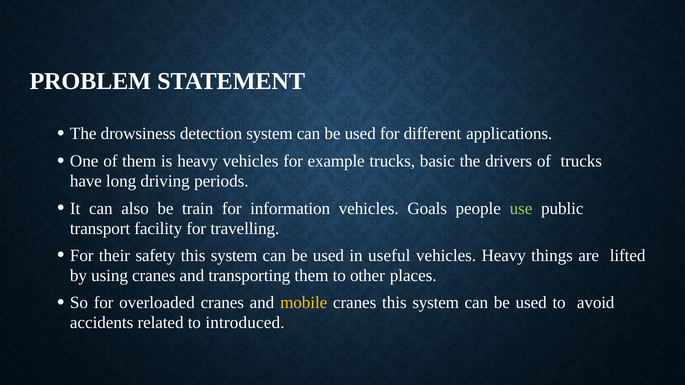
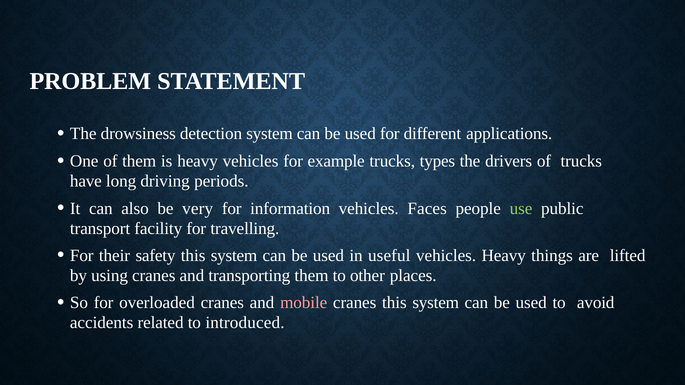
basic: basic -> types
train: train -> very
Goals: Goals -> Faces
mobile colour: yellow -> pink
